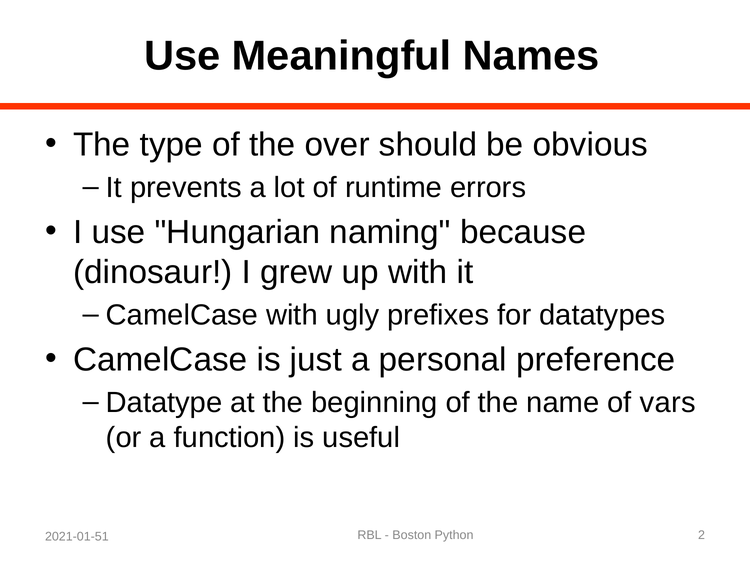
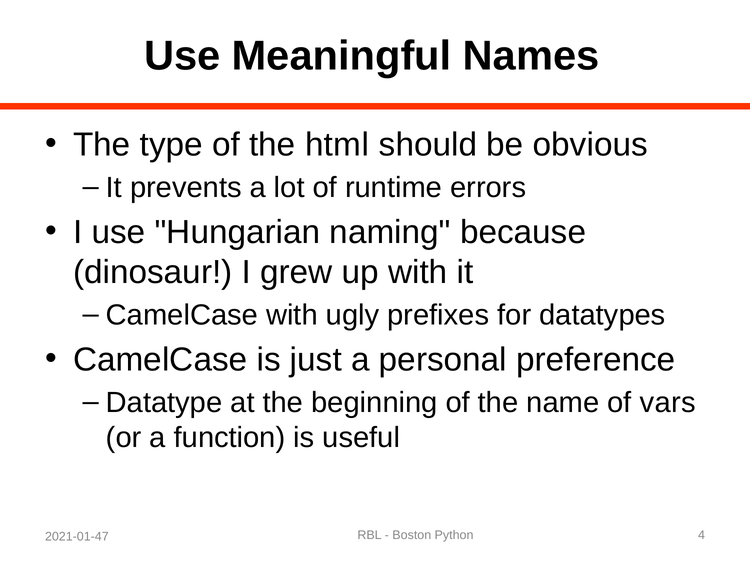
over: over -> html
2: 2 -> 4
2021-01-51: 2021-01-51 -> 2021-01-47
